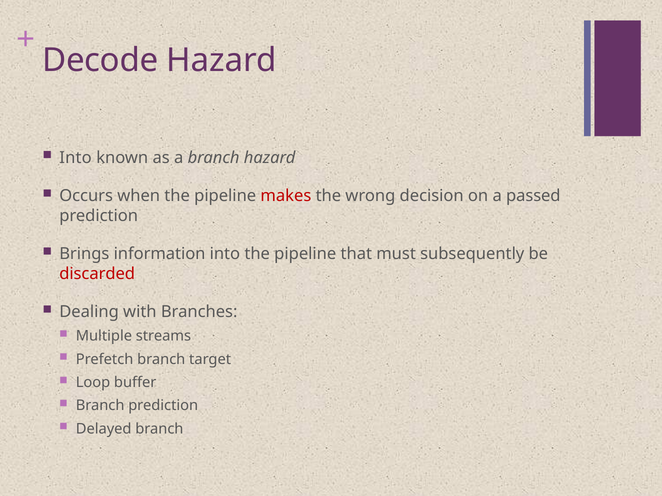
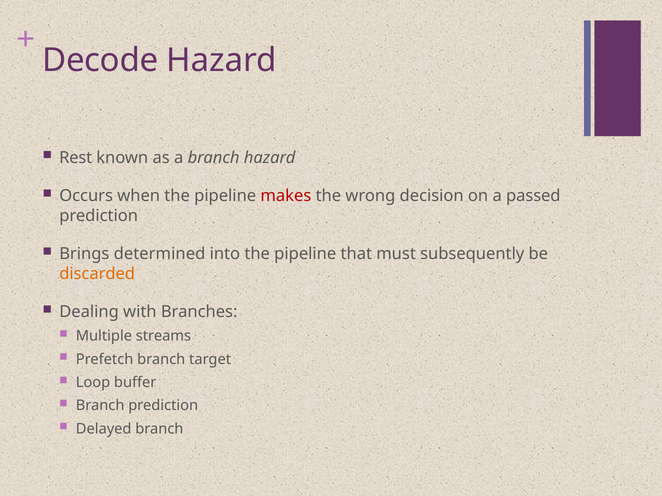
Into at (76, 158): Into -> Rest
information: information -> determined
discarded colour: red -> orange
